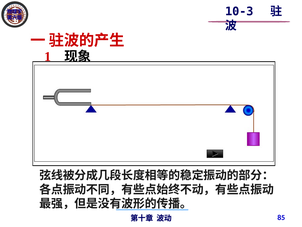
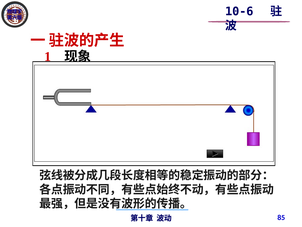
10-3: 10-3 -> 10-6
